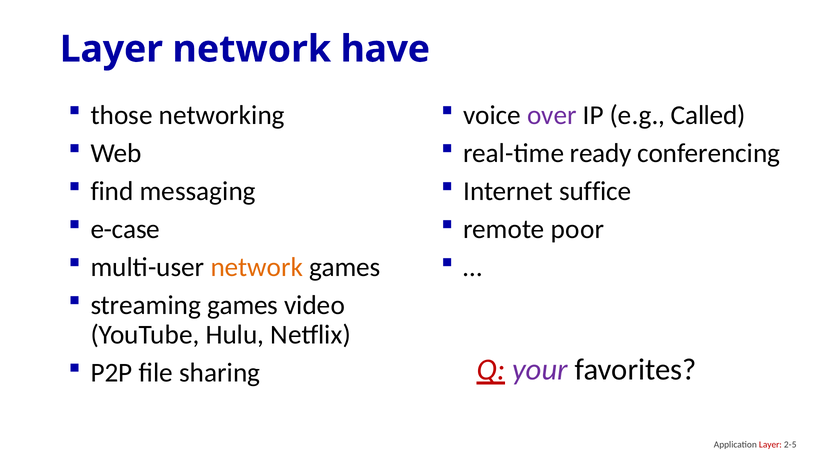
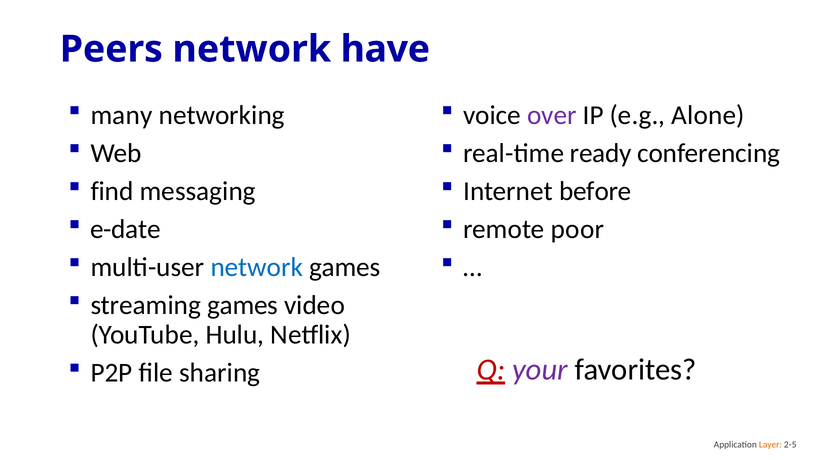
Layer at (111, 49): Layer -> Peers
those: those -> many
Called: Called -> Alone
suffice: suffice -> before
e-case: e-case -> e-date
network at (257, 267) colour: orange -> blue
Layer at (770, 445) colour: red -> orange
